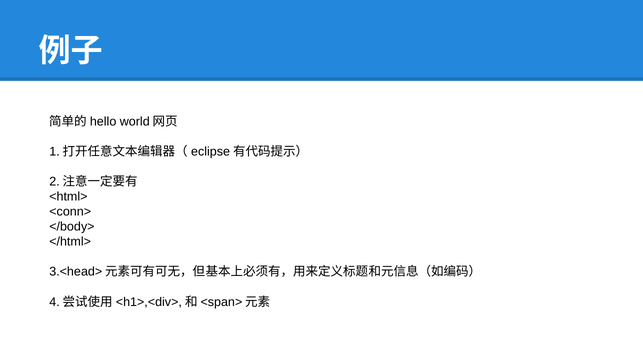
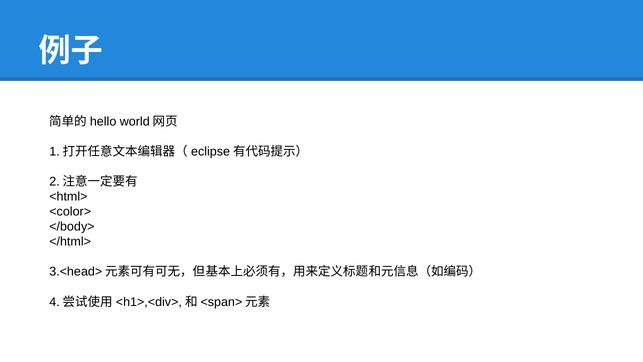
<conn>: <conn> -> <color>
